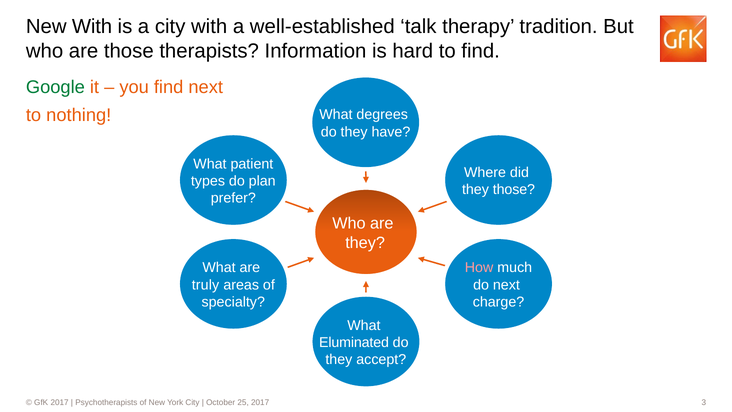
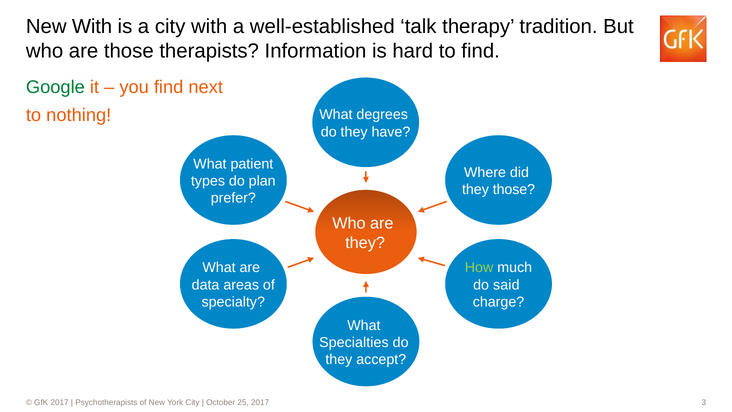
How colour: pink -> light green
truly: truly -> data
do next: next -> said
Eluminated: Eluminated -> Specialties
